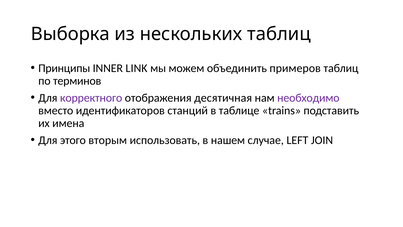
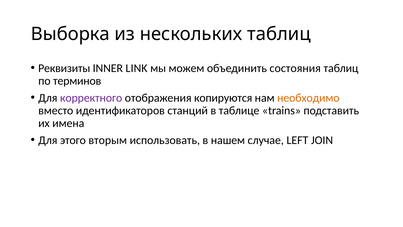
Принципы: Принципы -> Реквизиты
примеров: примеров -> состояния
десятичная: десятичная -> копируются
необходимо colour: purple -> orange
